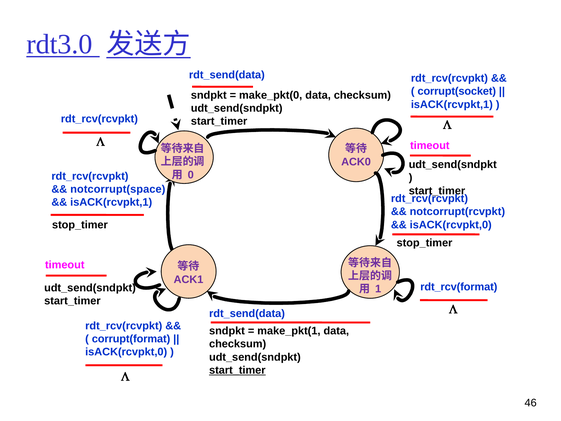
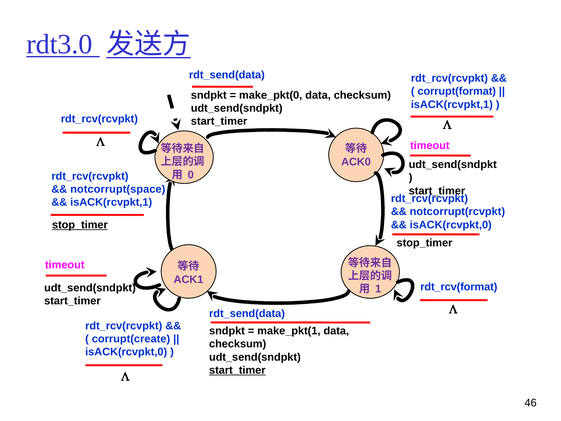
corrupt(socket: corrupt(socket -> corrupt(format
stop_timer at (80, 225) underline: none -> present
corrupt(format: corrupt(format -> corrupt(create
